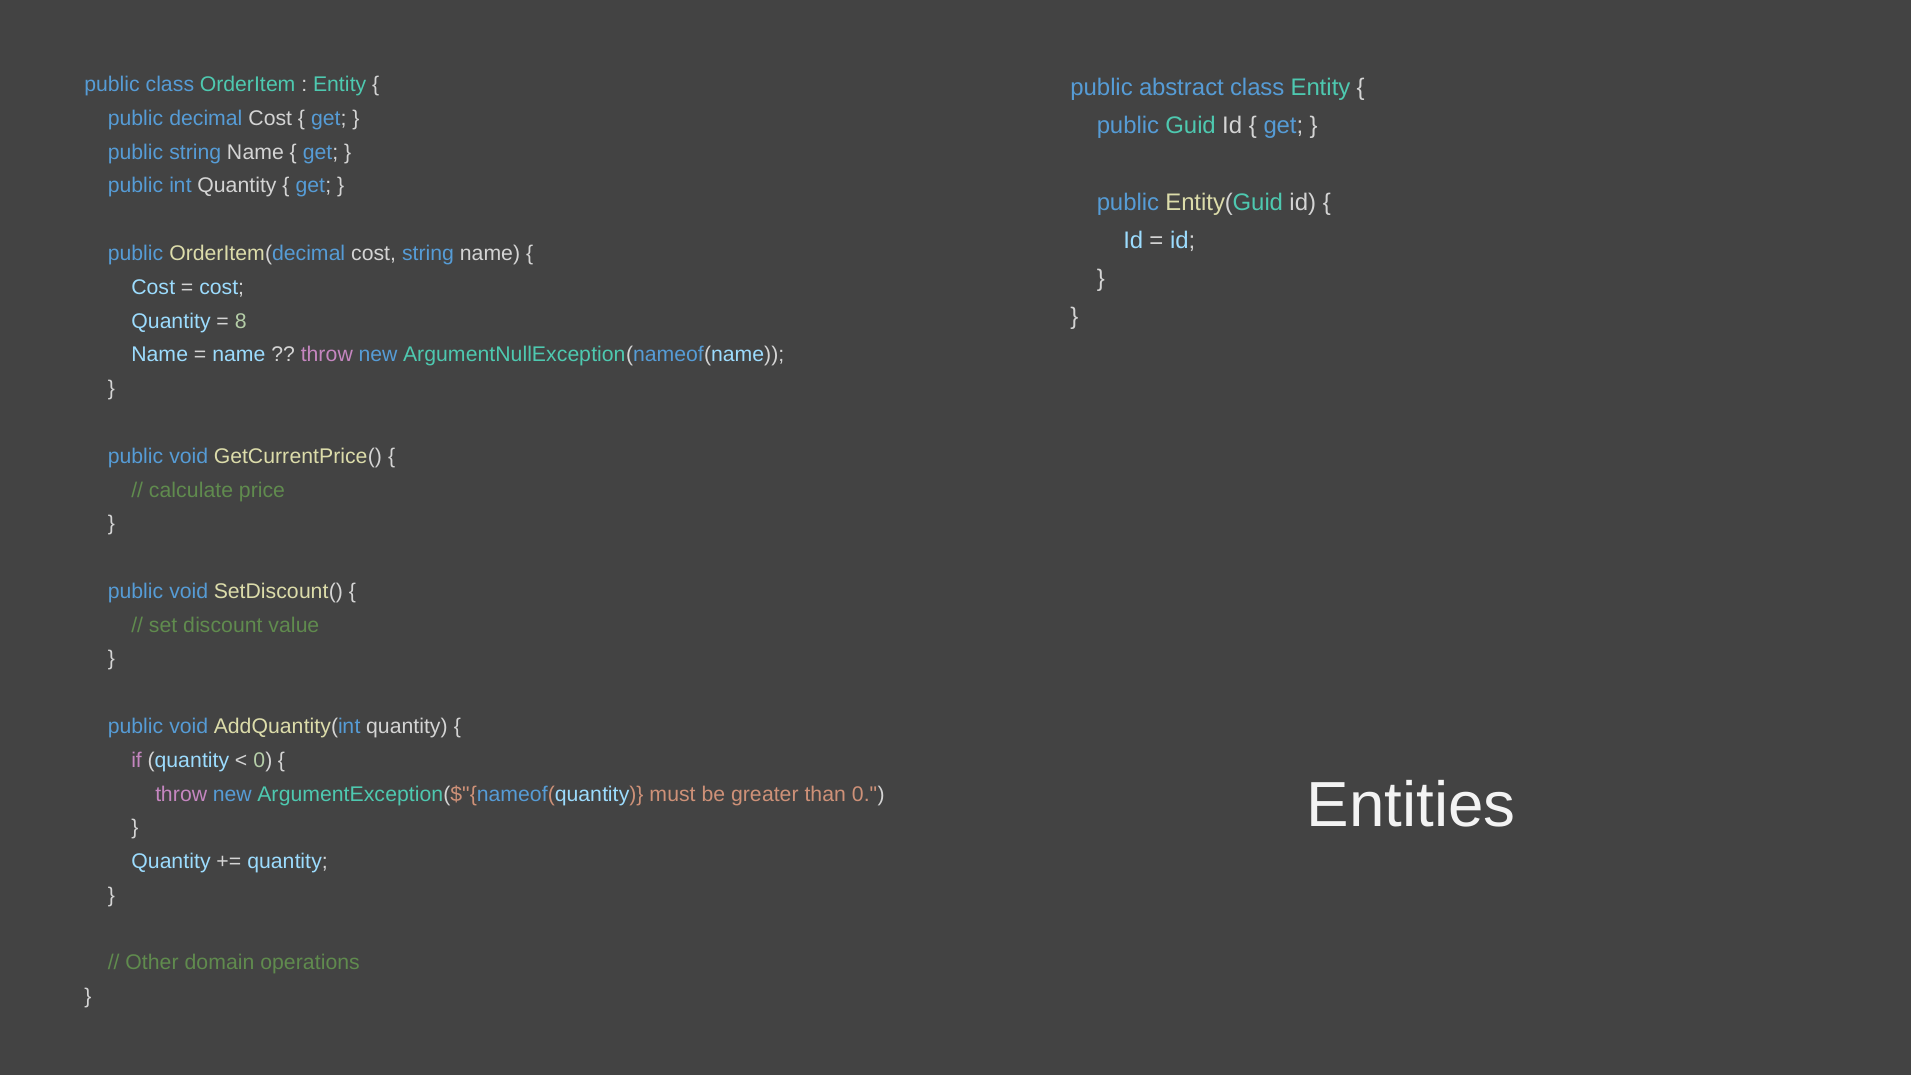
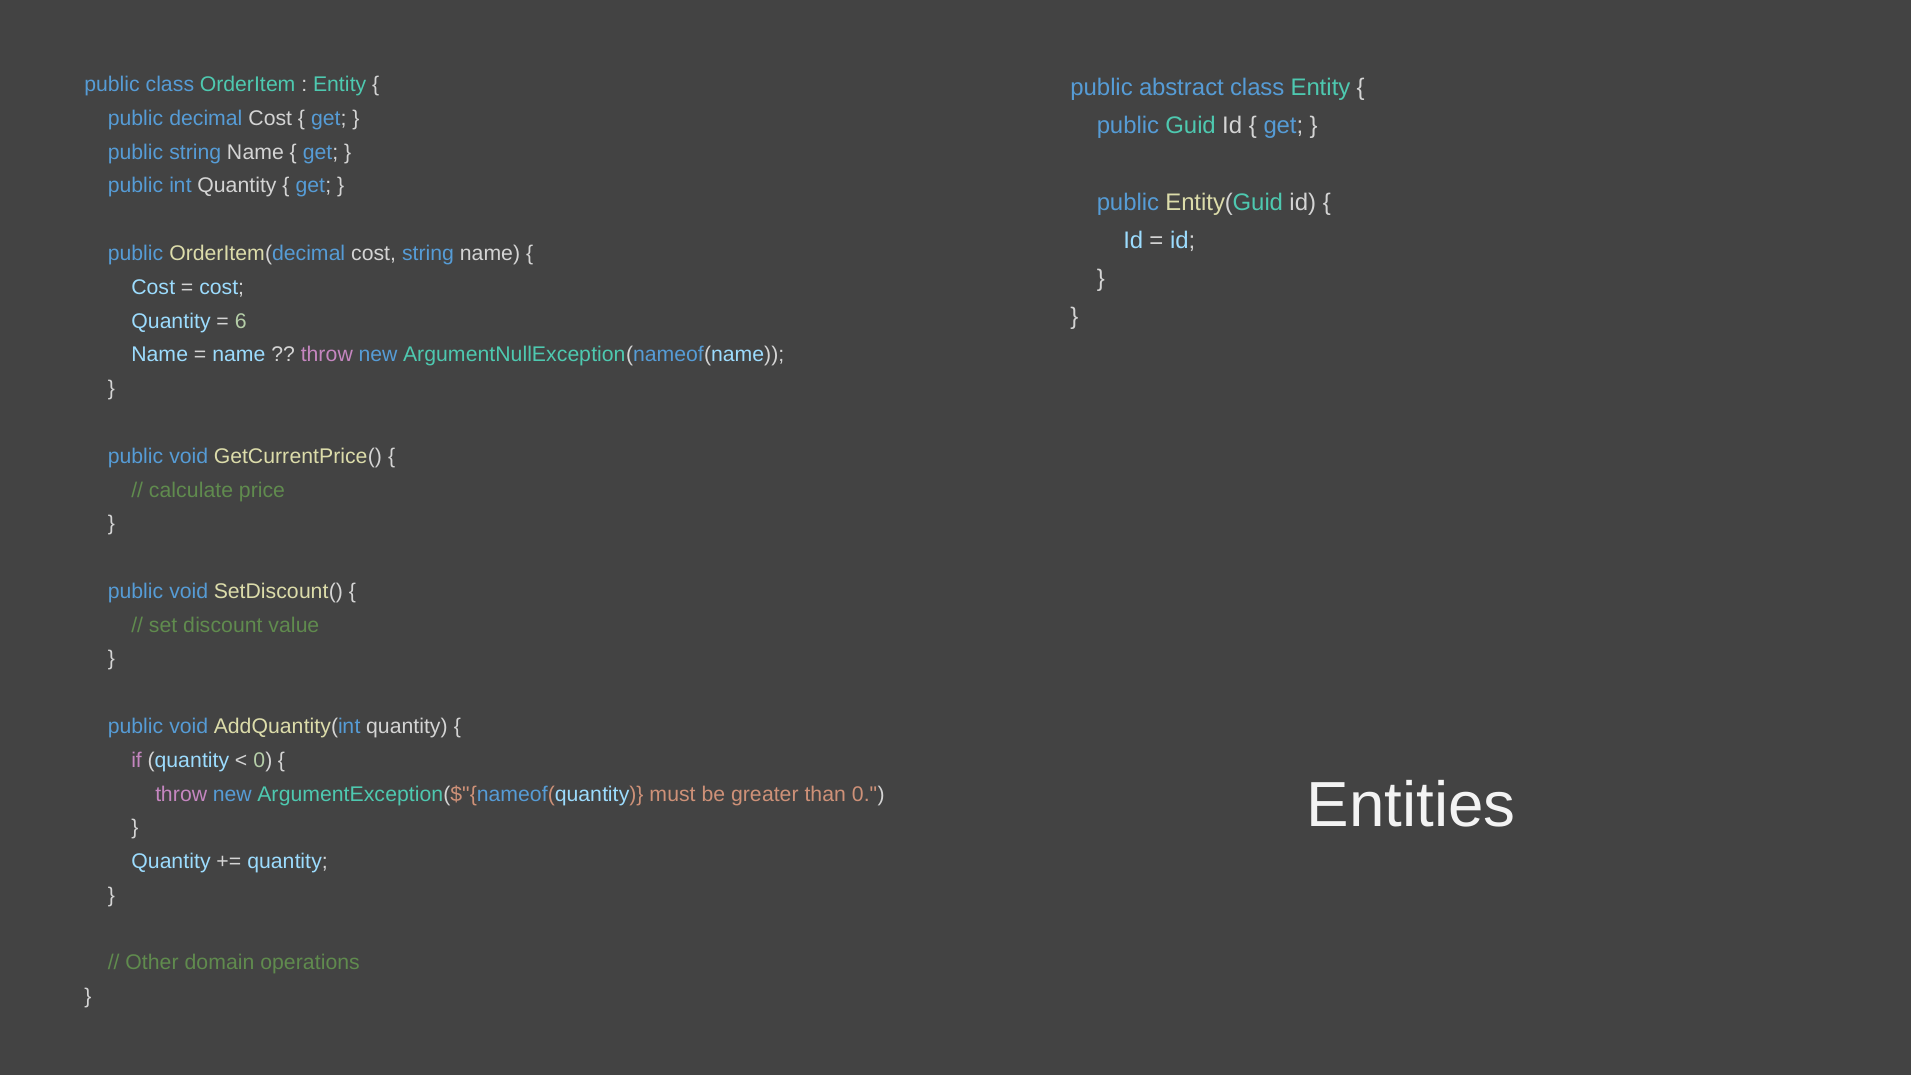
8: 8 -> 6
